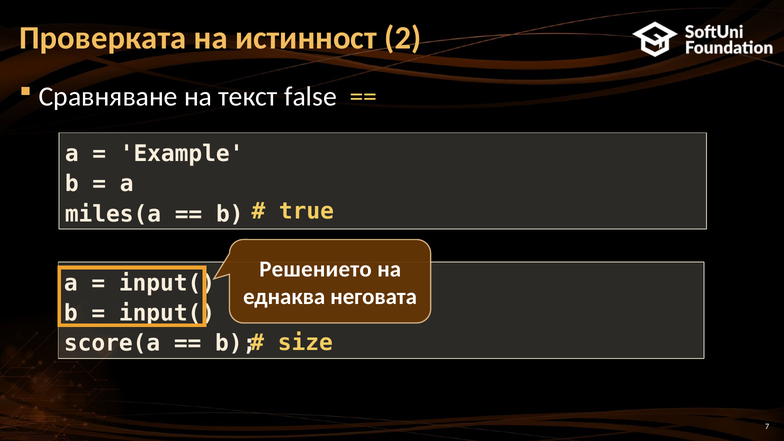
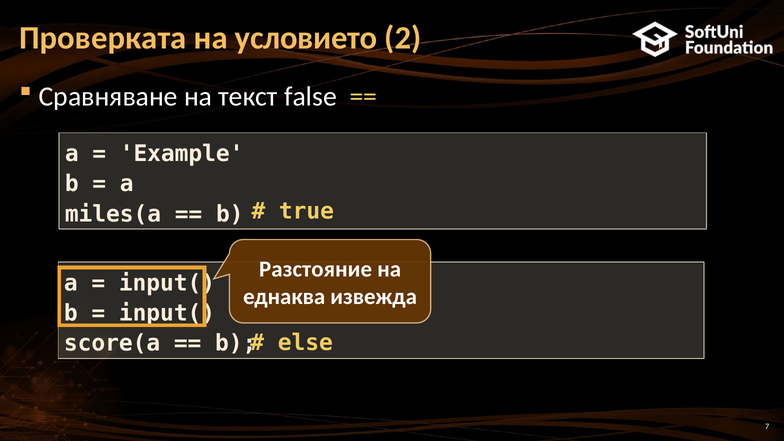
истинност: истинност -> условието
Решението: Решението -> Разстояние
неговата: неговата -> извежда
size: size -> else
